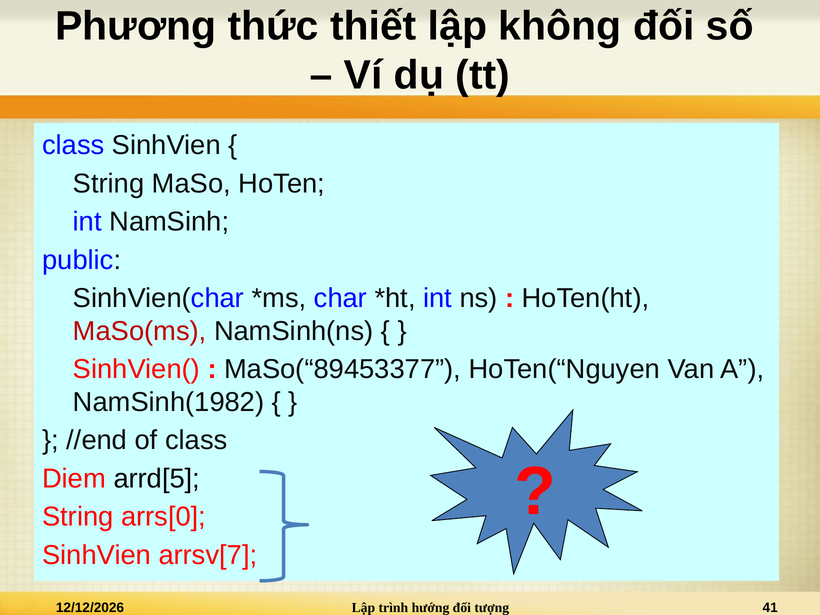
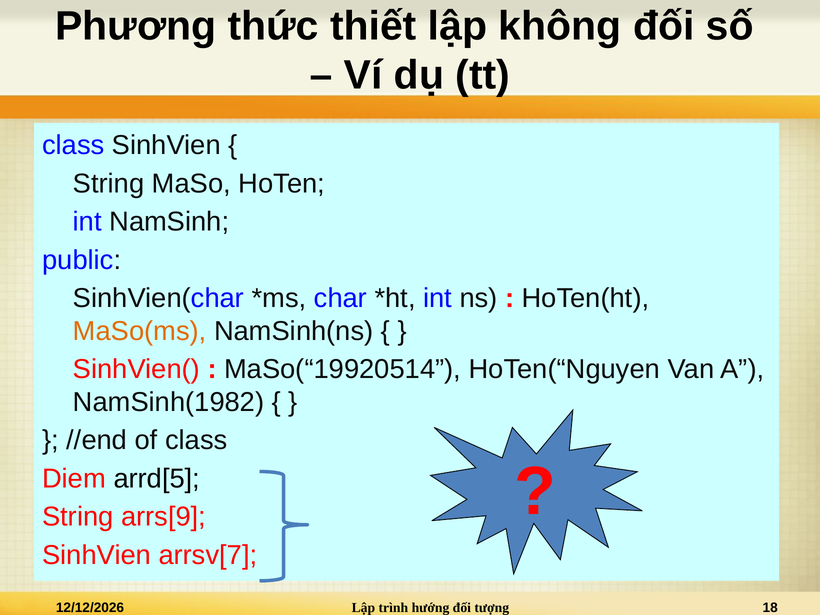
MaSo(ms colour: red -> orange
MaSo(“89453377: MaSo(“89453377 -> MaSo(“19920514
arrs[0: arrs[0 -> arrs[9
41: 41 -> 18
